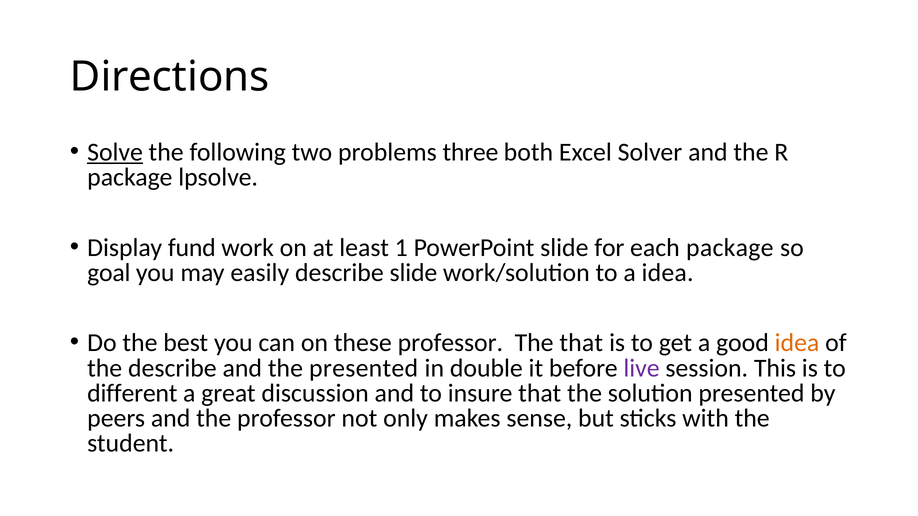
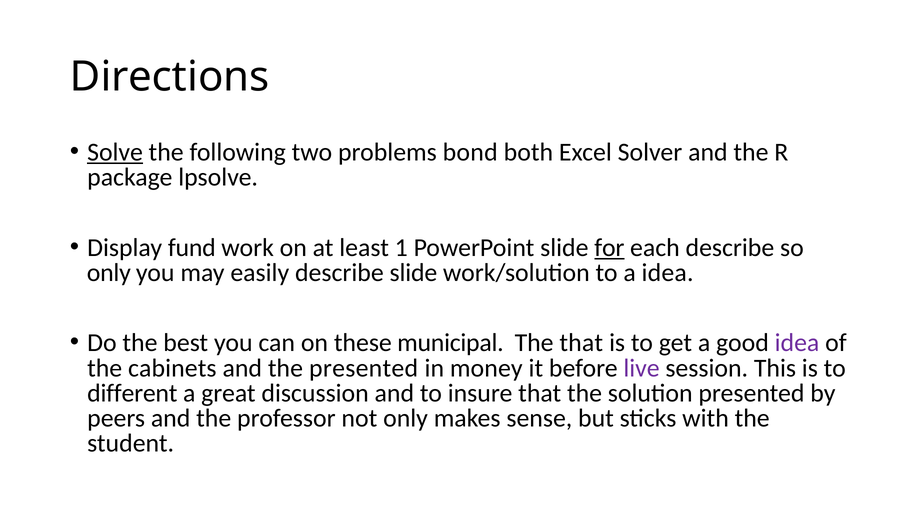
three: three -> bond
for underline: none -> present
each package: package -> describe
goal at (109, 273): goal -> only
these professor: professor -> municipal
idea at (797, 343) colour: orange -> purple
the describe: describe -> cabinets
double: double -> money
